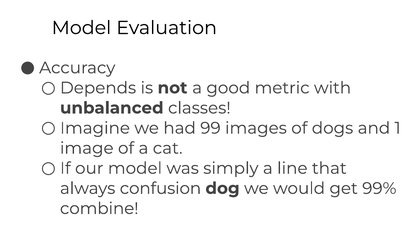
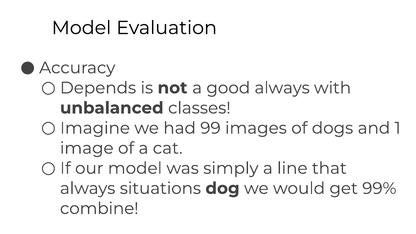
good metric: metric -> always
confusion: confusion -> situations
